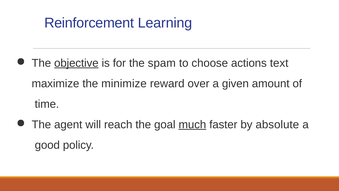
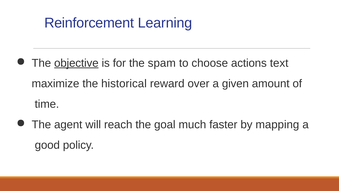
minimize: minimize -> historical
much underline: present -> none
absolute: absolute -> mapping
